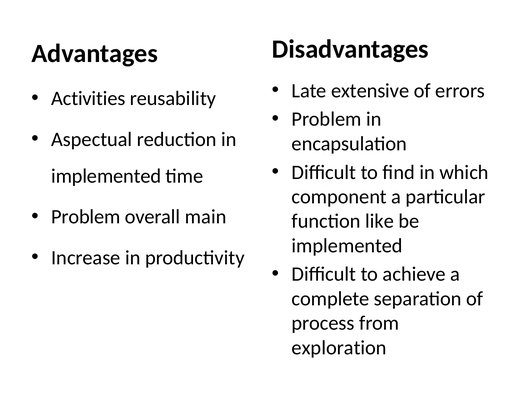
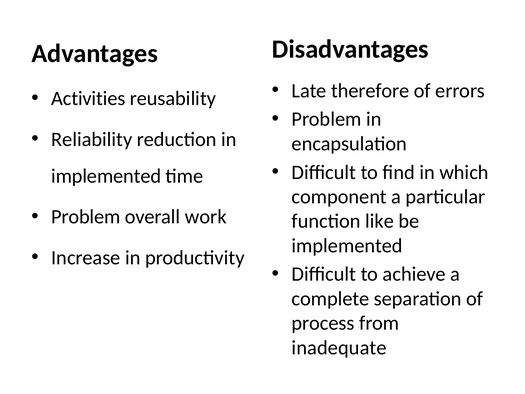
extensive: extensive -> therefore
Aspectual: Aspectual -> Reliability
main: main -> work
exploration: exploration -> inadequate
